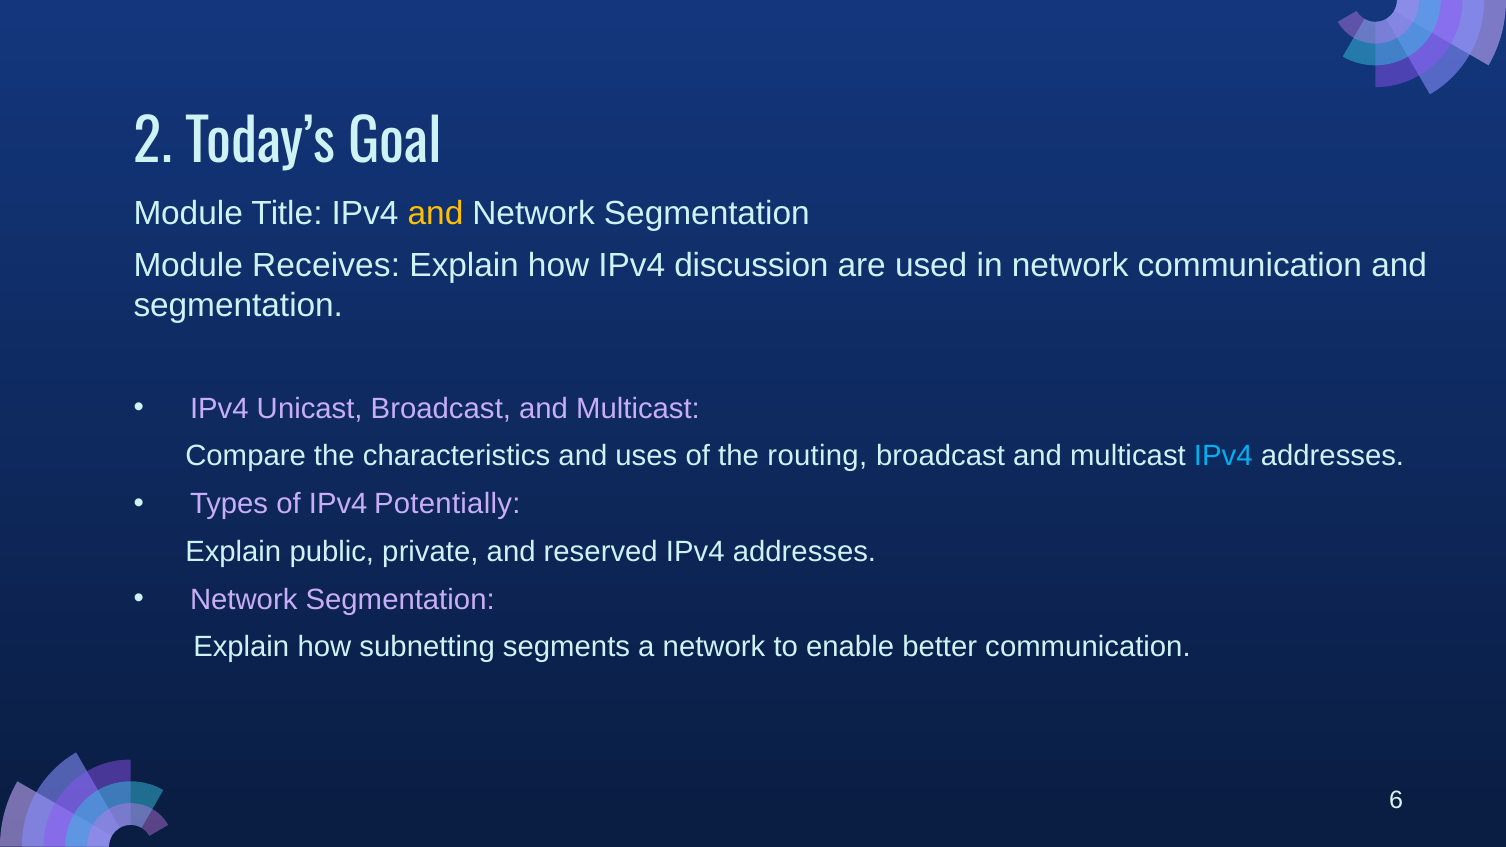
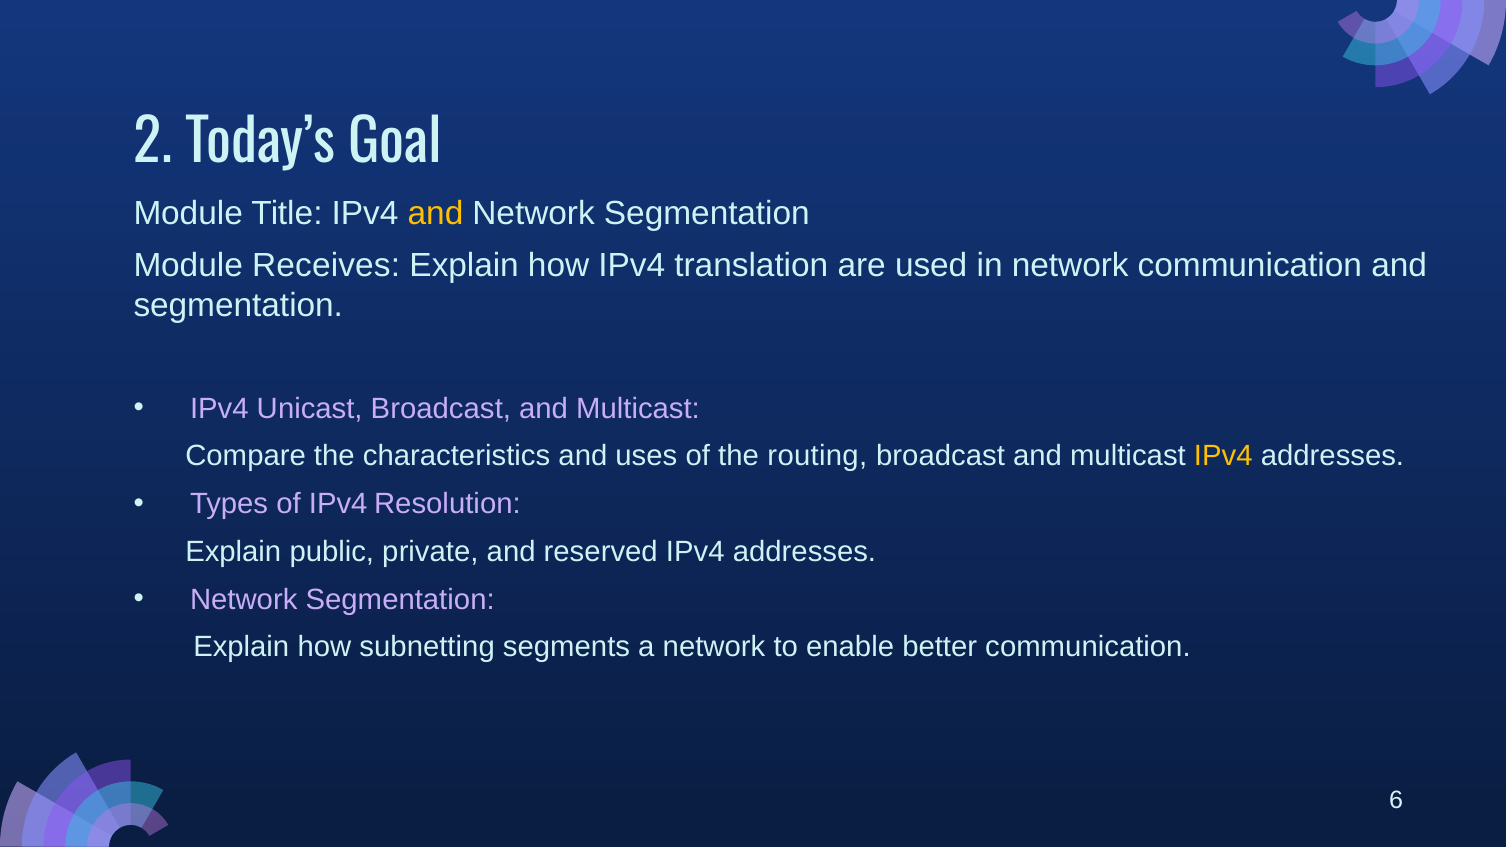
discussion: discussion -> translation
IPv4 at (1223, 456) colour: light blue -> yellow
Potentially: Potentially -> Resolution
